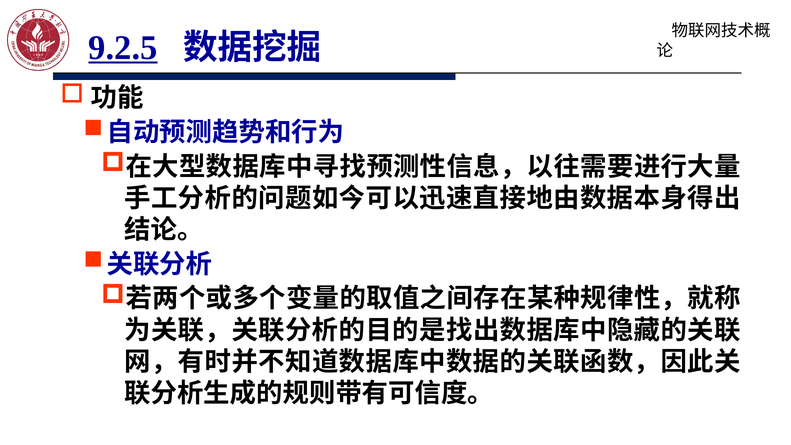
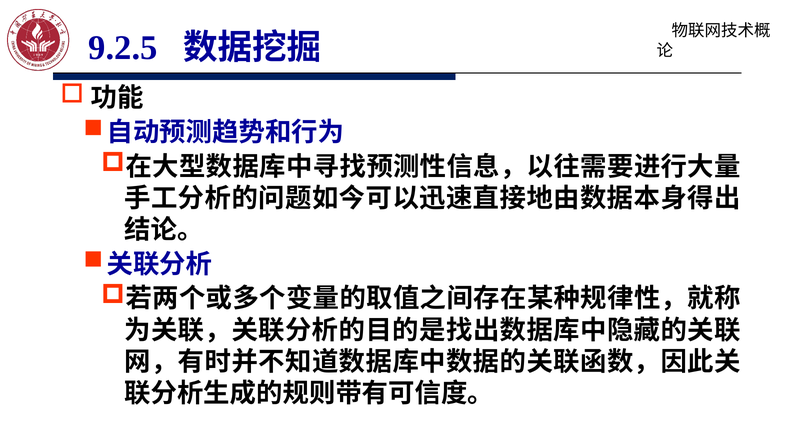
9.2.5 underline: present -> none
